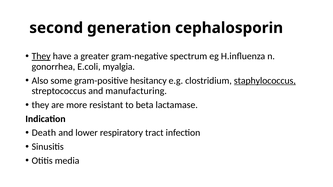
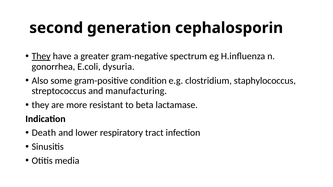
myalgia: myalgia -> dysuria
hesitancy: hesitancy -> condition
staphylococcus underline: present -> none
